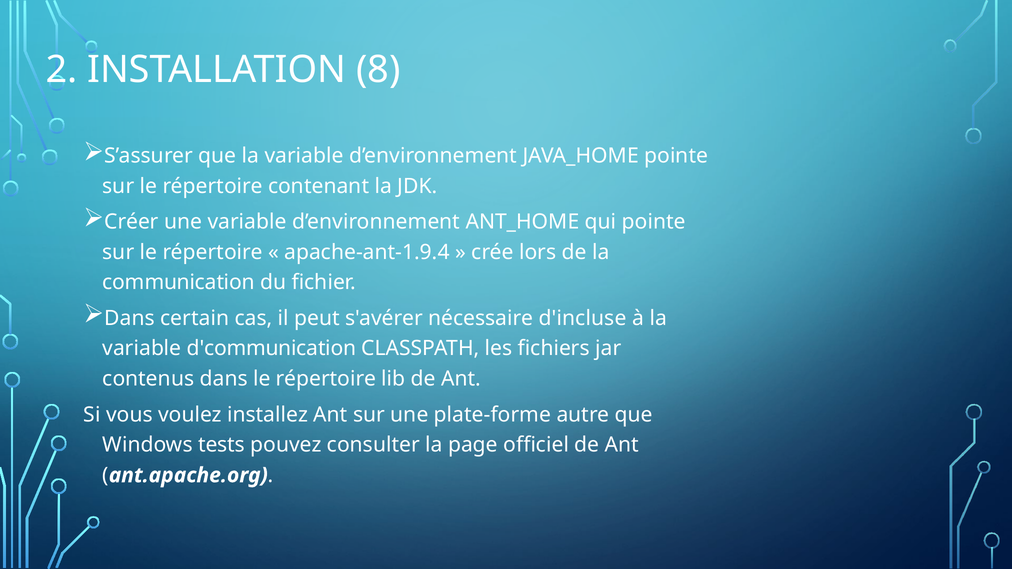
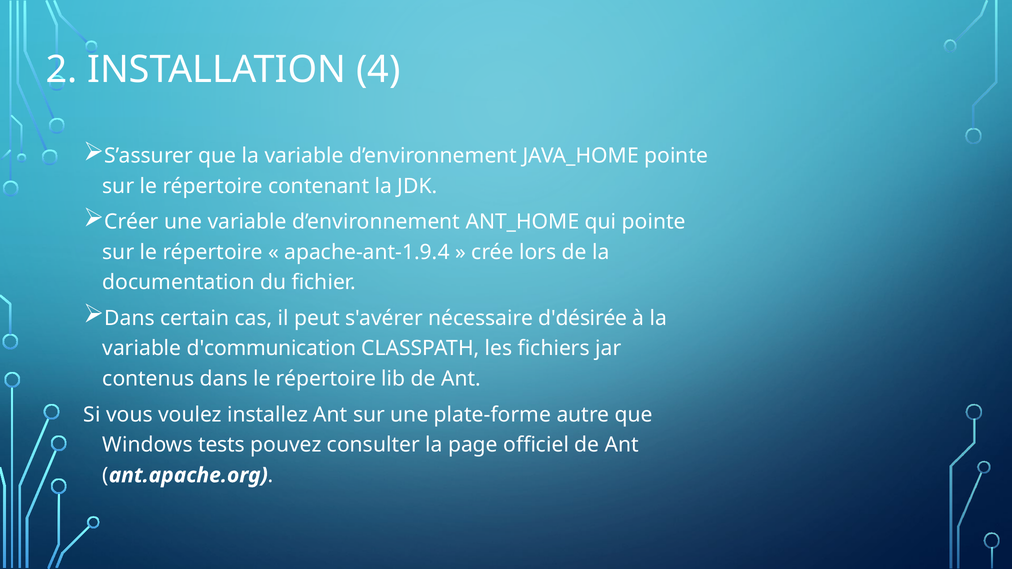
8: 8 -> 4
communication: communication -> documentation
d'incluse: d'incluse -> d'désirée
